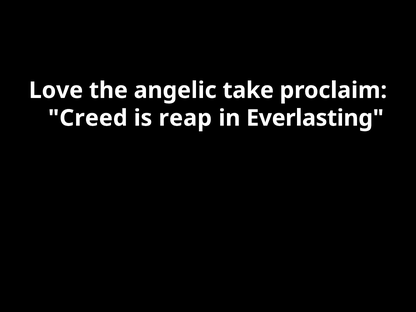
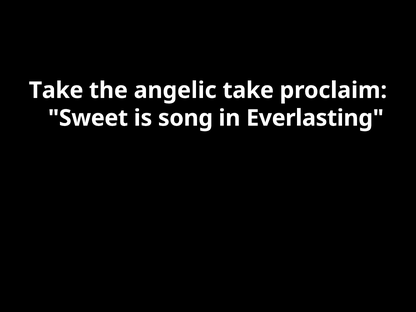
Love at (56, 90): Love -> Take
Creed: Creed -> Sweet
reap: reap -> song
